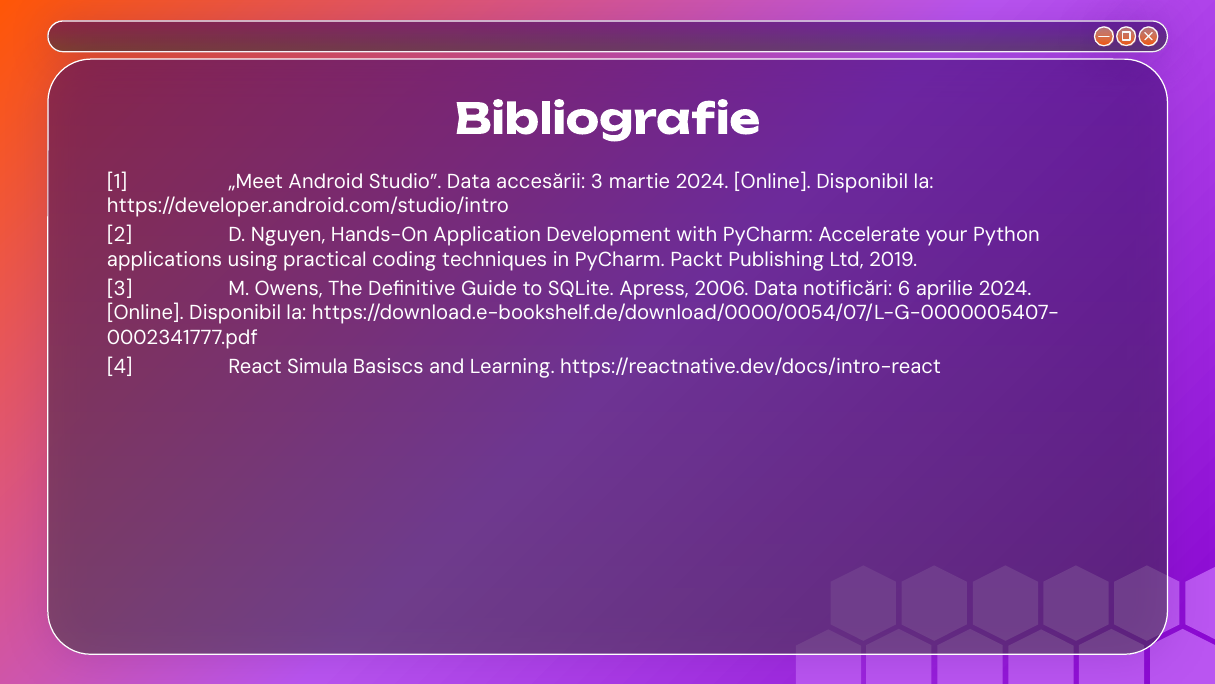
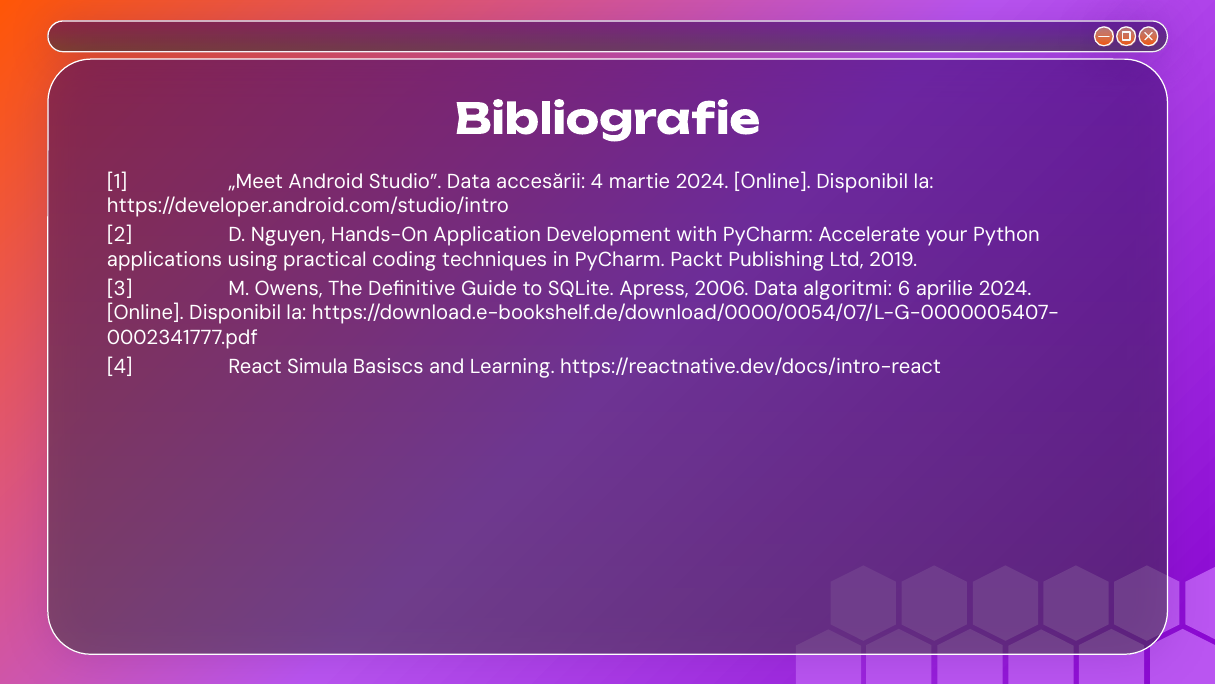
accesării 3: 3 -> 4
notificări: notificări -> algoritmi
